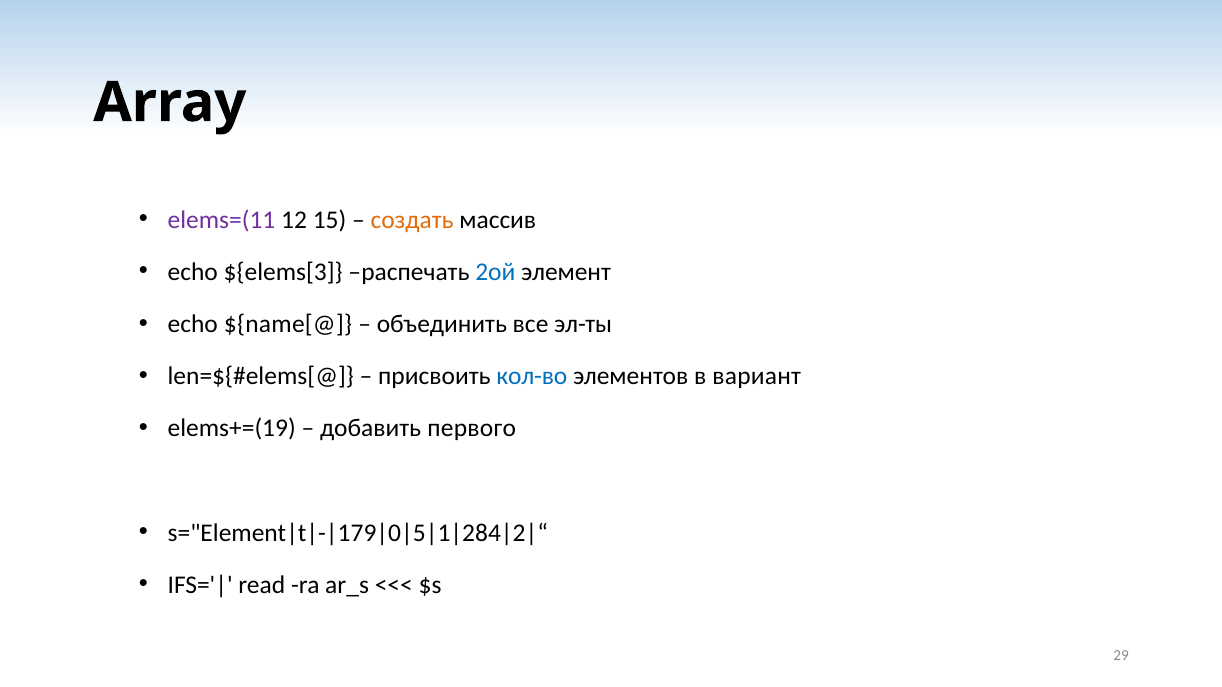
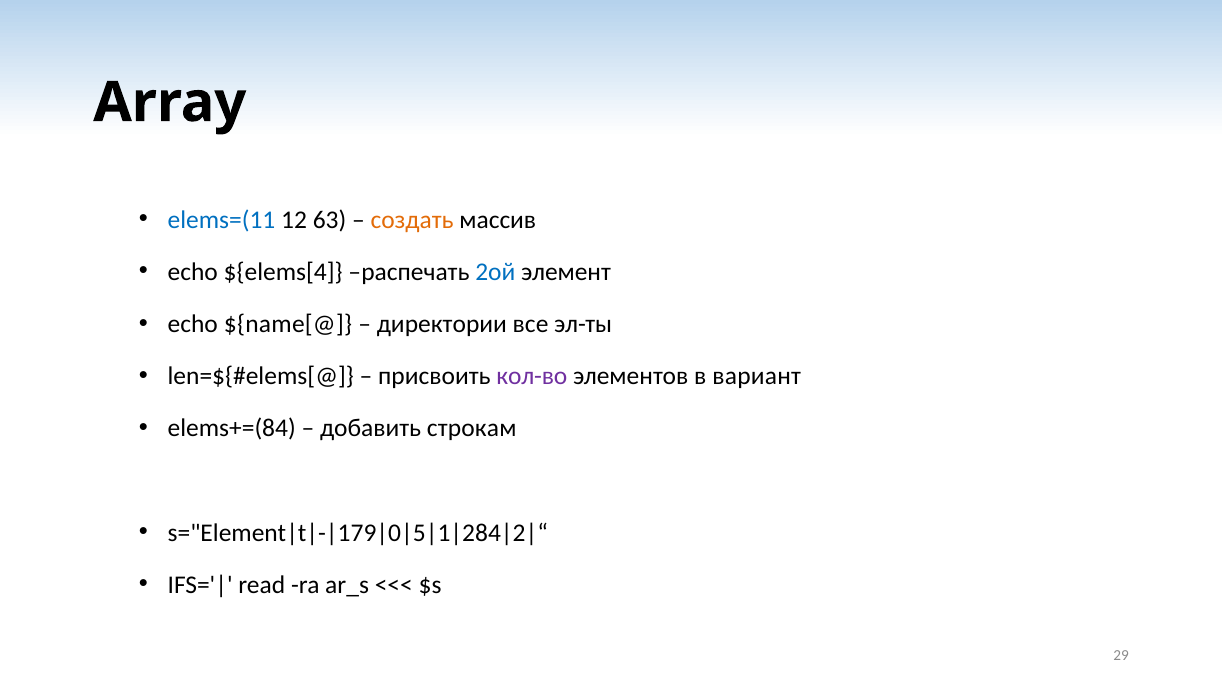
elems=(11 colour: purple -> blue
15: 15 -> 63
${elems[3: ${elems[3 -> ${elems[4
объединить: объединить -> директории
кол-во colour: blue -> purple
elems+=(19: elems+=(19 -> elems+=(84
первого: первого -> строкам
